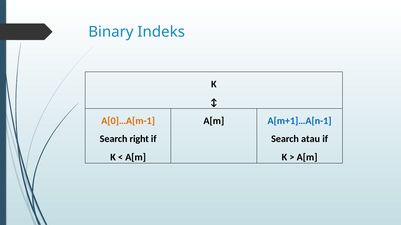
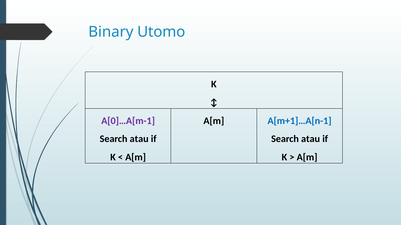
Indeks: Indeks -> Utomo
A[0]…A[m-1 colour: orange -> purple
right at (139, 139): right -> atau
